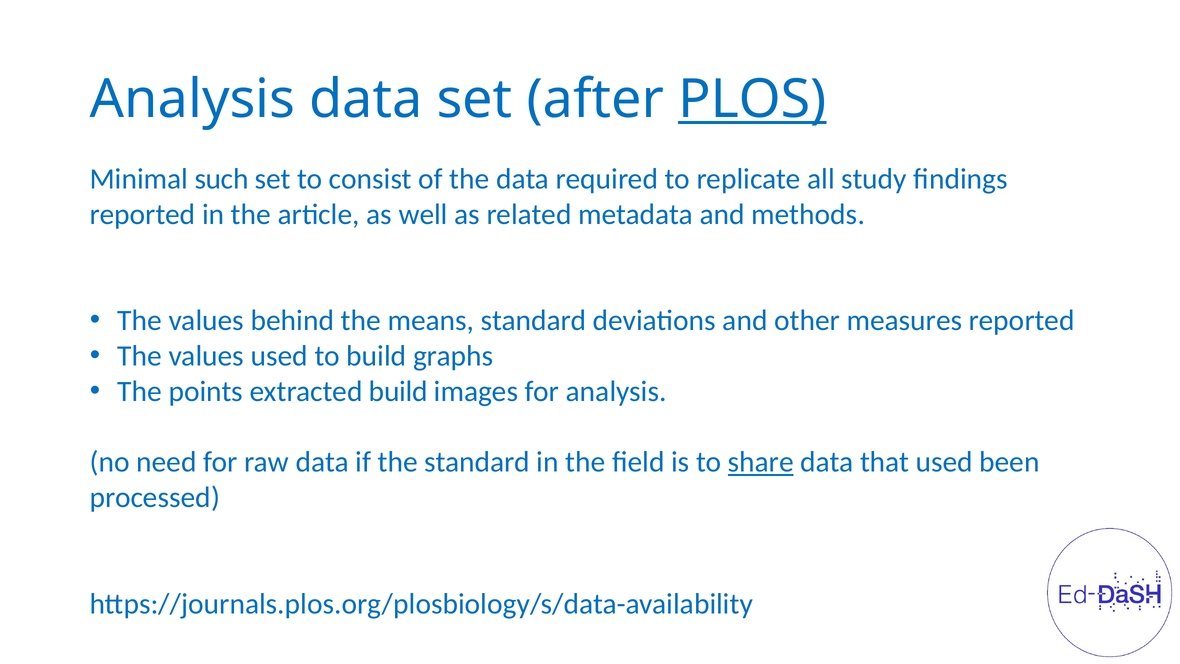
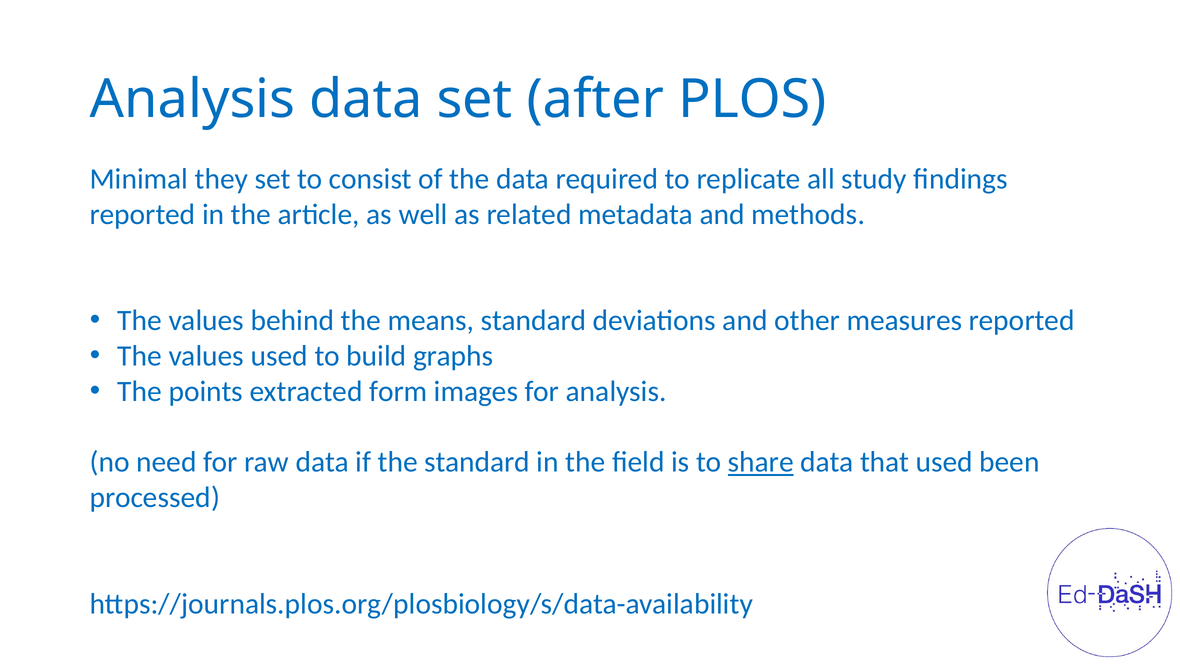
PLOS underline: present -> none
such: such -> they
extracted build: build -> form
